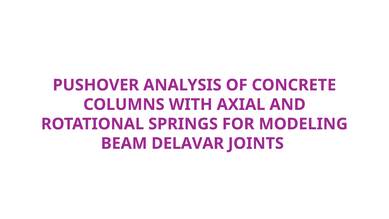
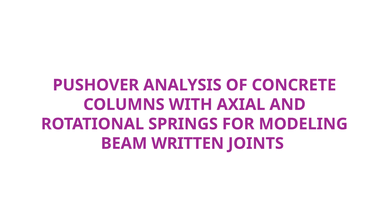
DELAVAR: DELAVAR -> WRITTEN
